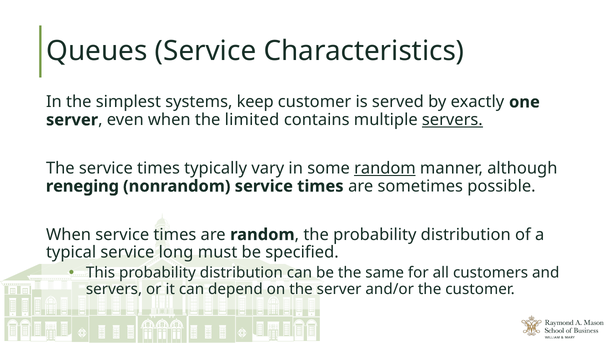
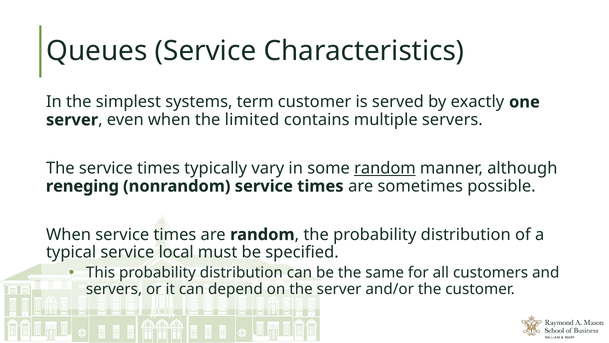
keep: keep -> term
servers at (452, 120) underline: present -> none
long: long -> local
